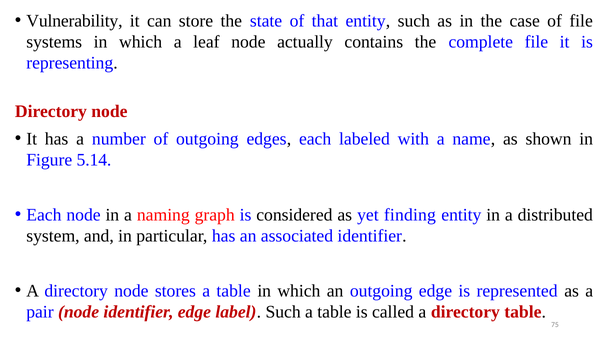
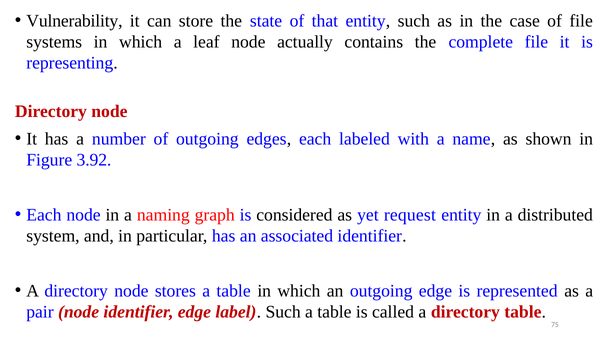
5.14: 5.14 -> 3.92
finding: finding -> request
